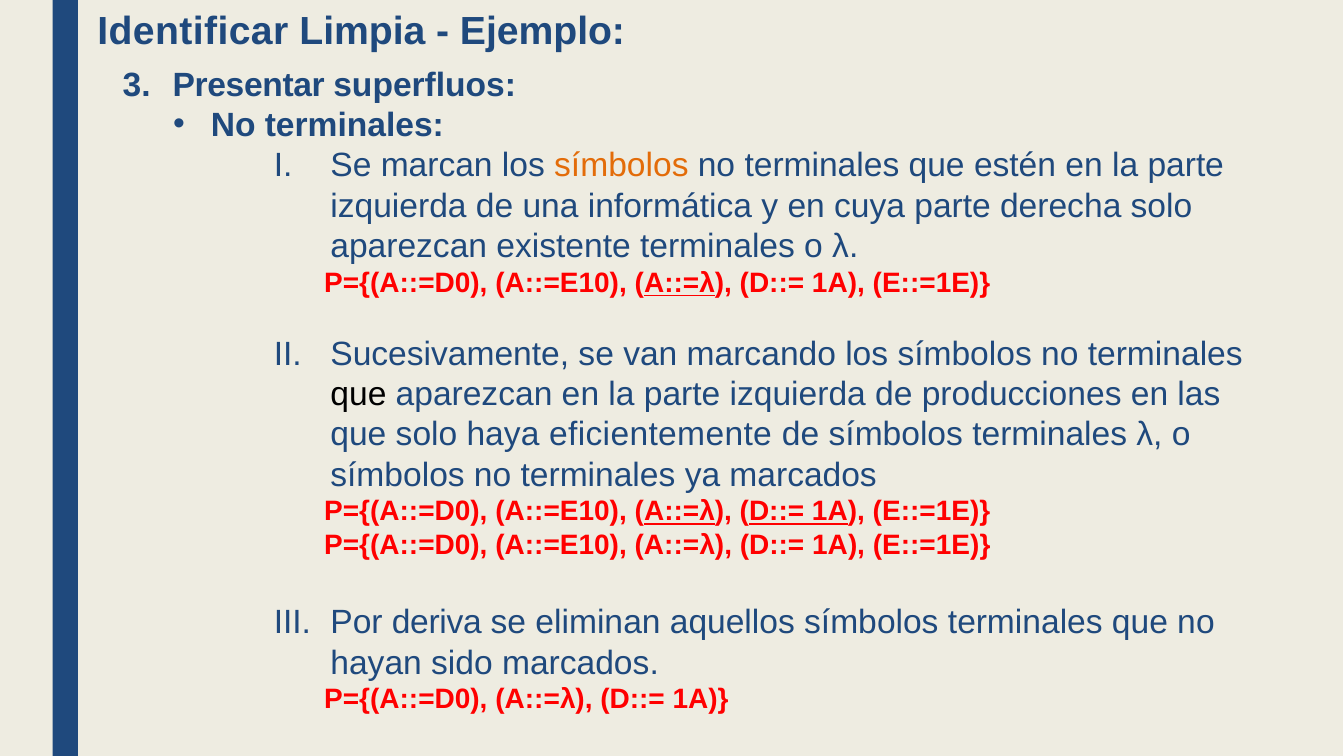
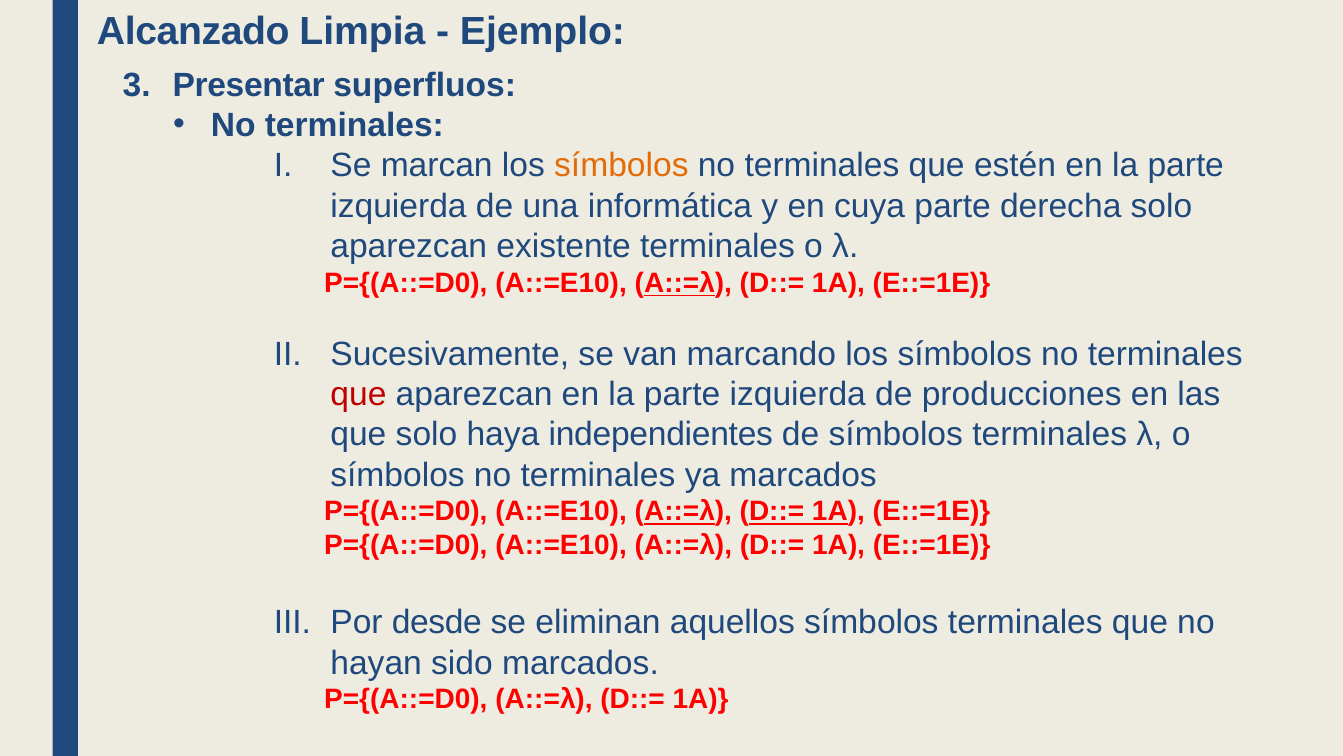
Identificar: Identificar -> Alcanzado
que at (358, 394) colour: black -> red
eficientemente: eficientemente -> independientes
deriva: deriva -> desde
